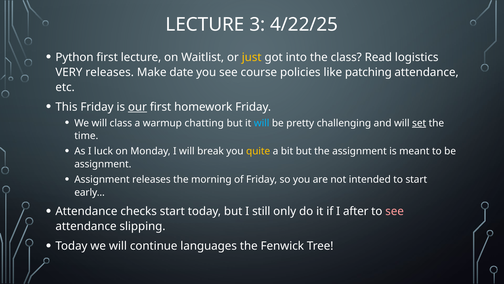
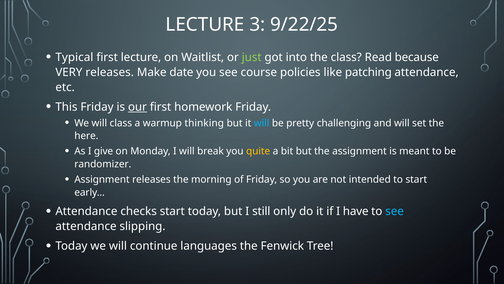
4/22/25: 4/22/25 -> 9/22/25
Python: Python -> Typical
just colour: yellow -> light green
logistics: logistics -> because
chatting: chatting -> thinking
set underline: present -> none
time: time -> here
luck: luck -> give
assignment at (103, 164): assignment -> randomizer
after: after -> have
see at (395, 211) colour: pink -> light blue
